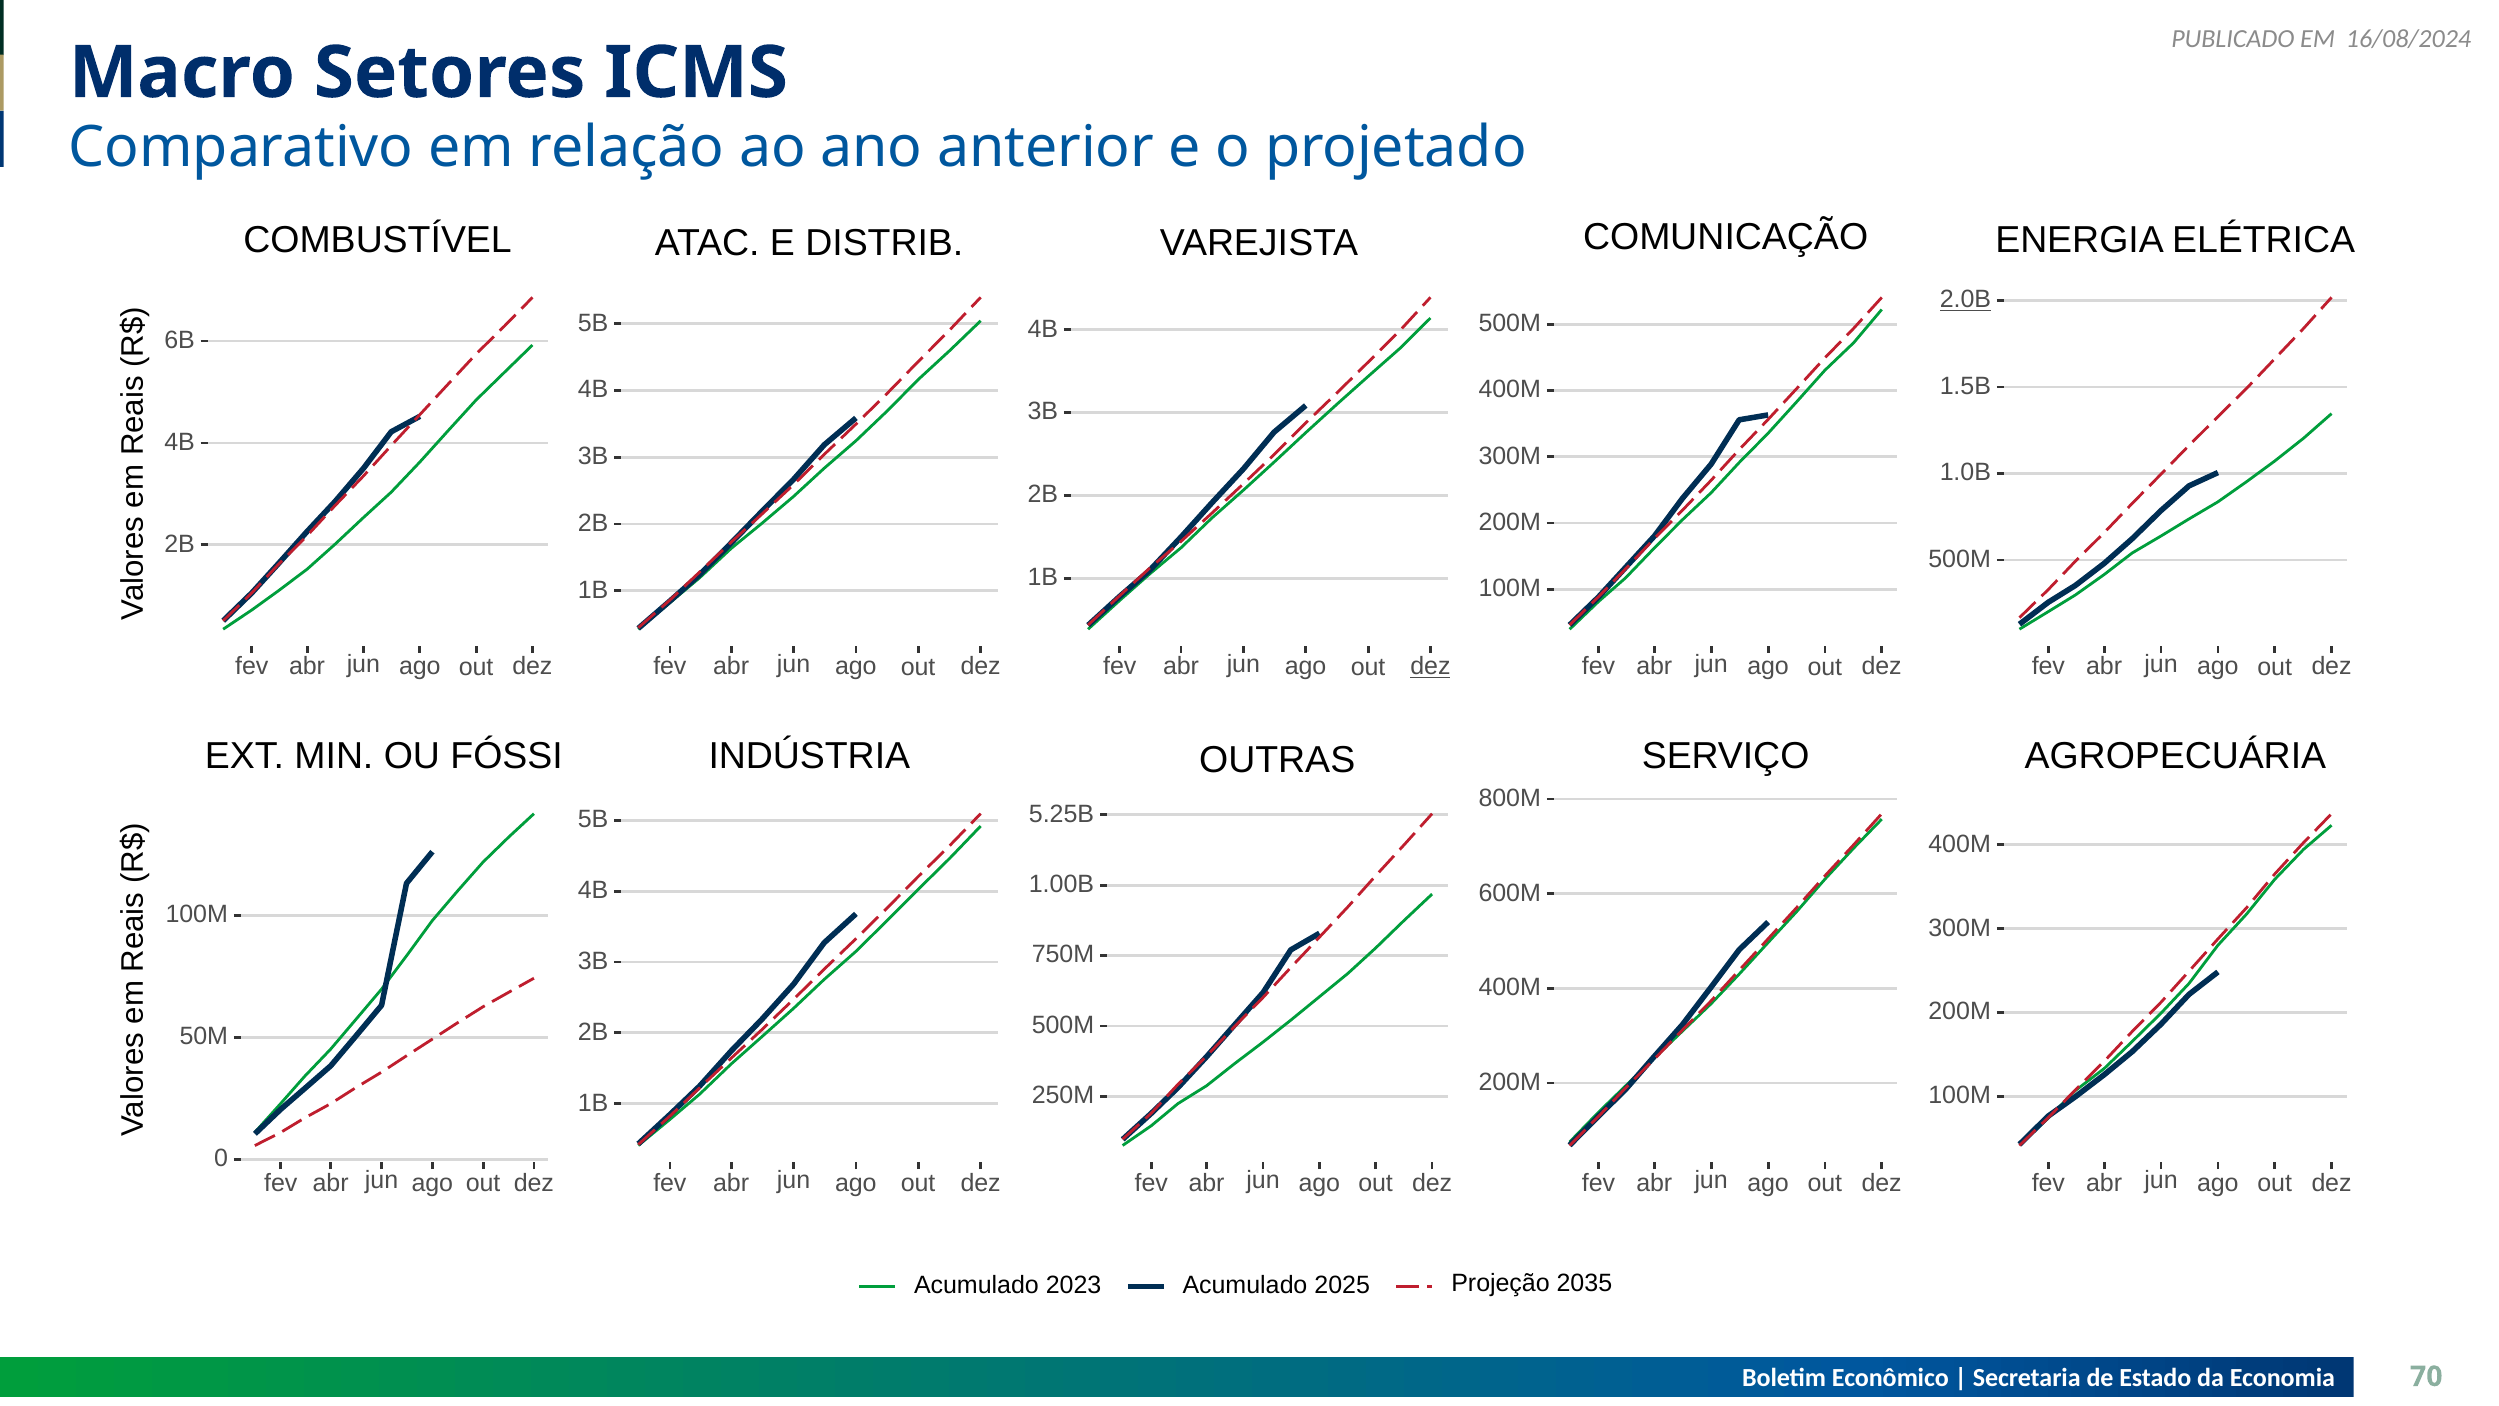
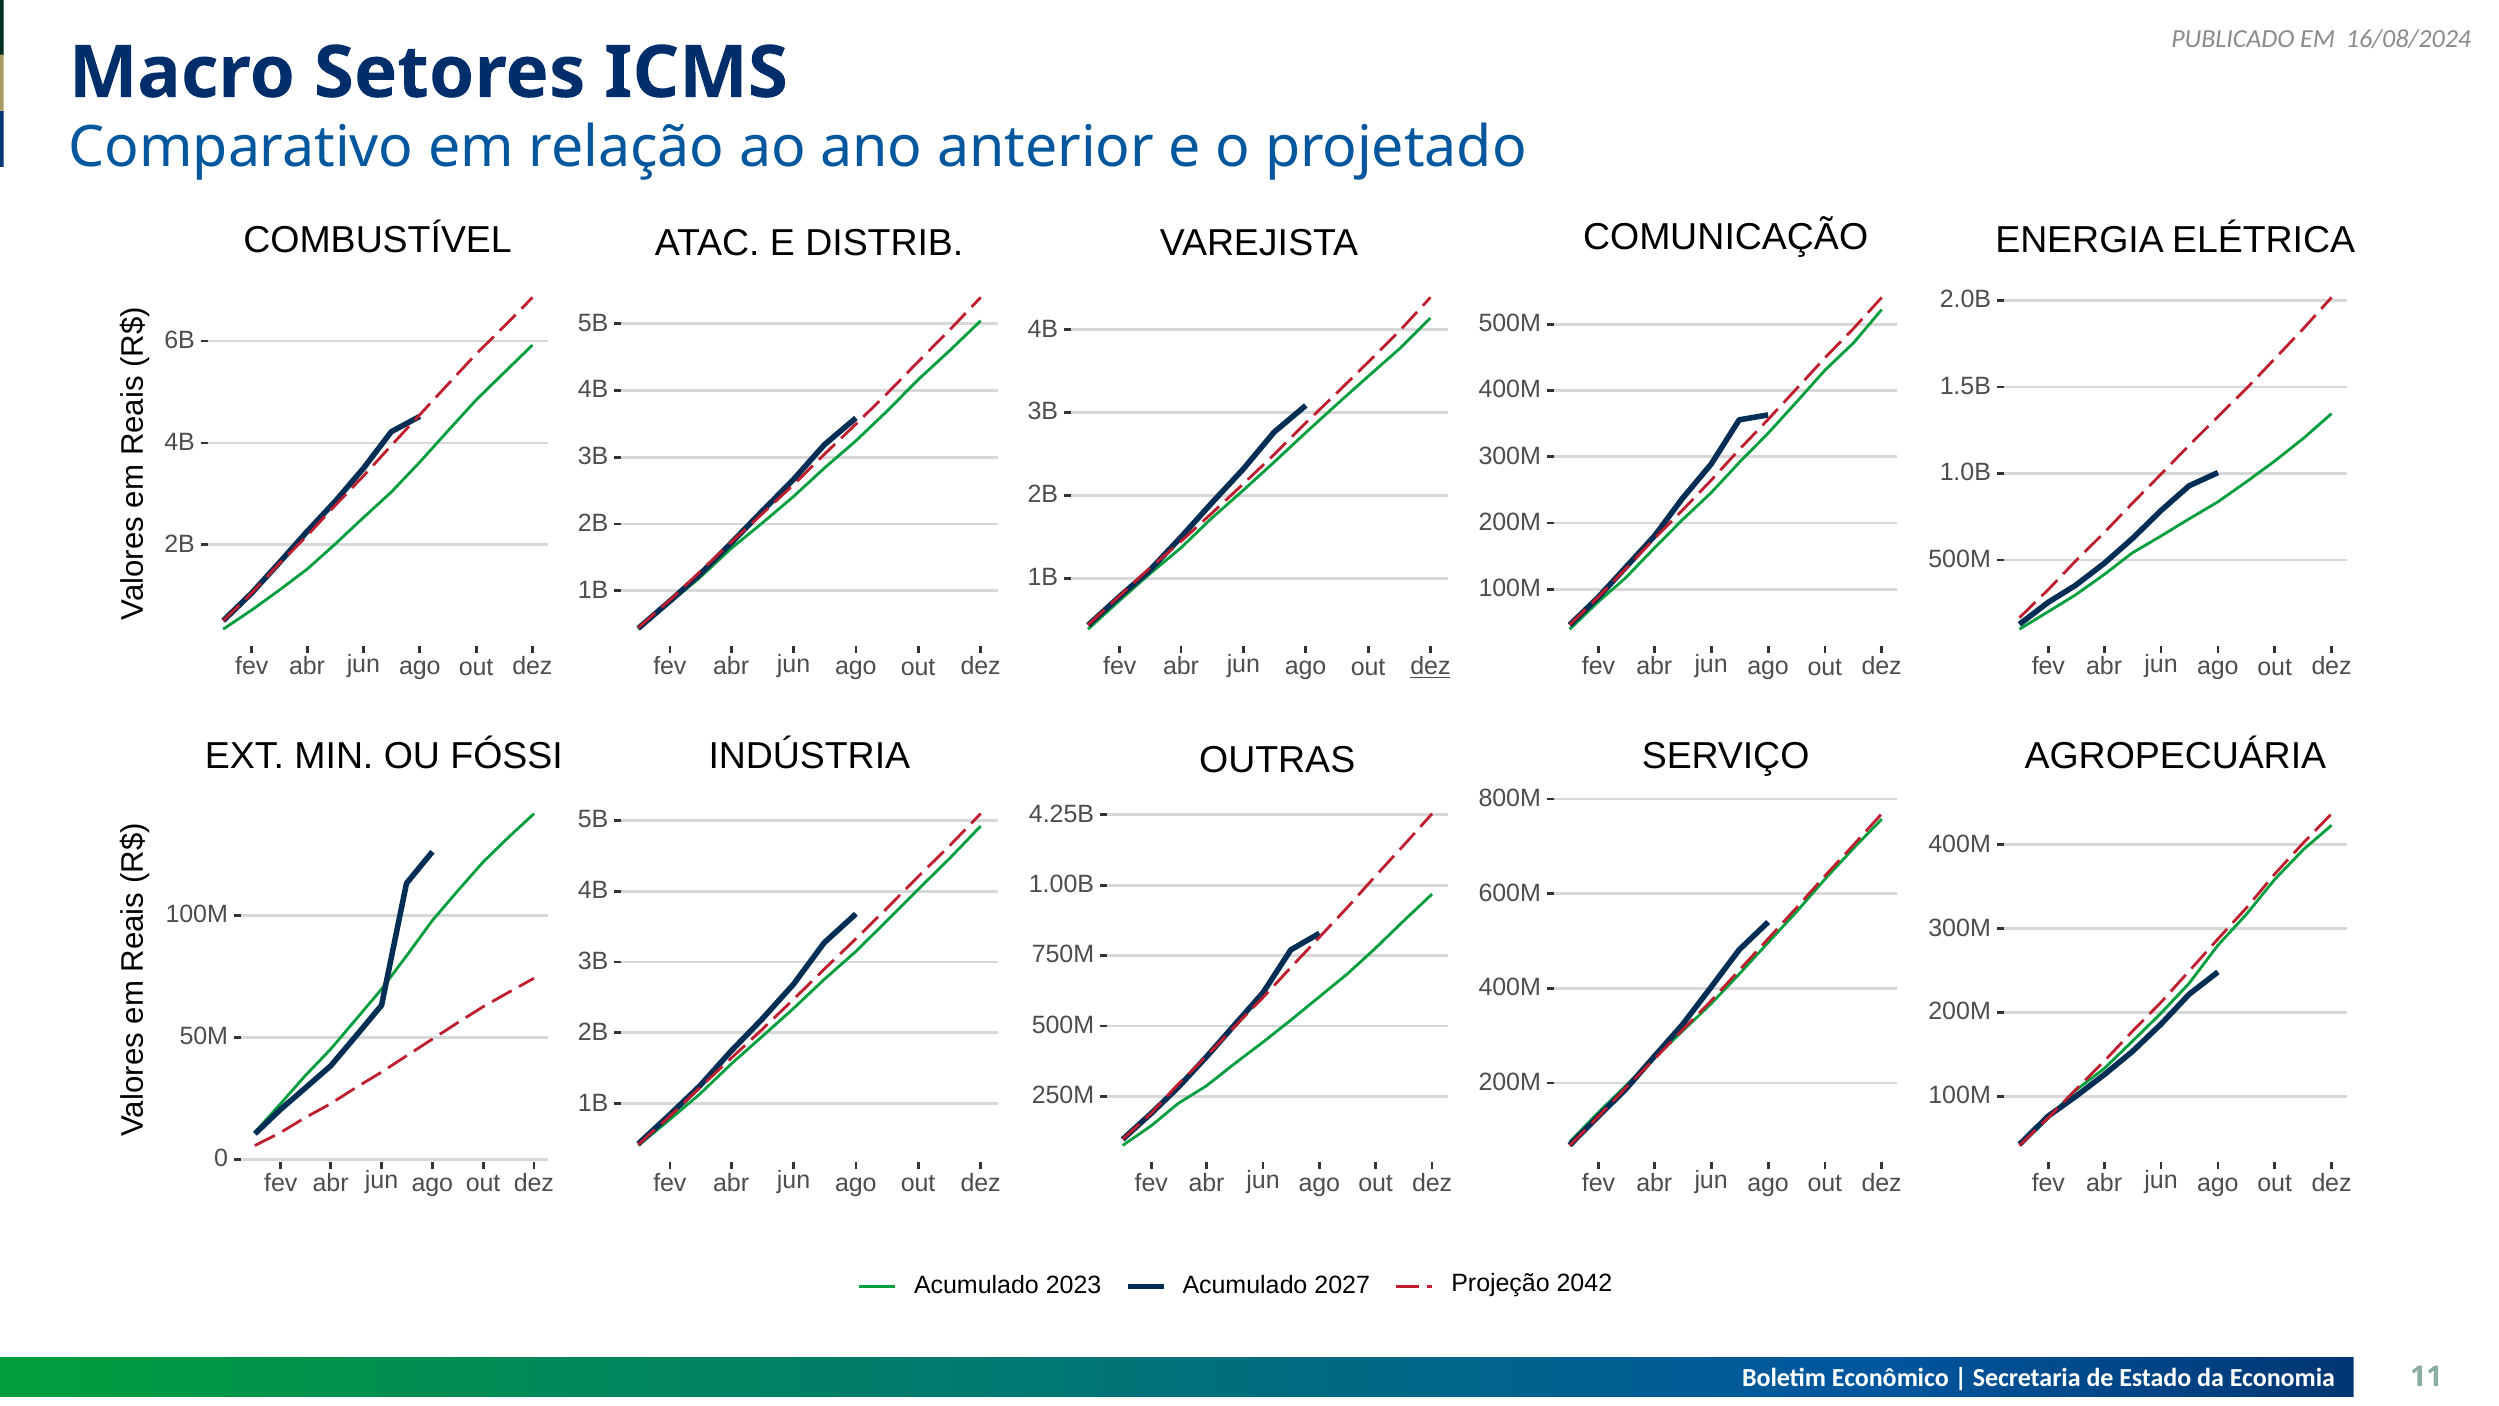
2.0B underline: present -> none
5.25B: 5.25B -> 4.25B
2025: 2025 -> 2027
2035: 2035 -> 2042
70: 70 -> 11
